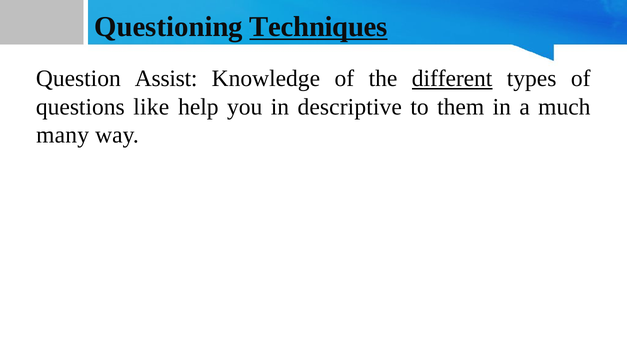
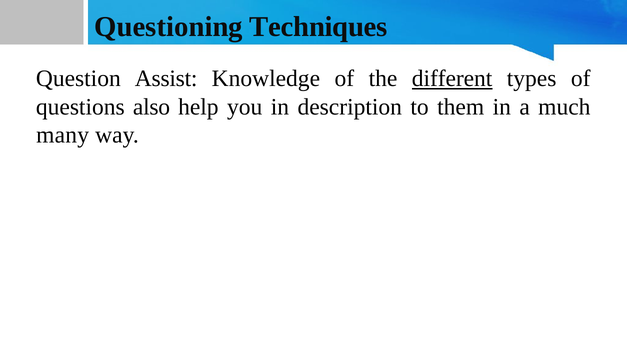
Techniques underline: present -> none
like: like -> also
descriptive: descriptive -> description
